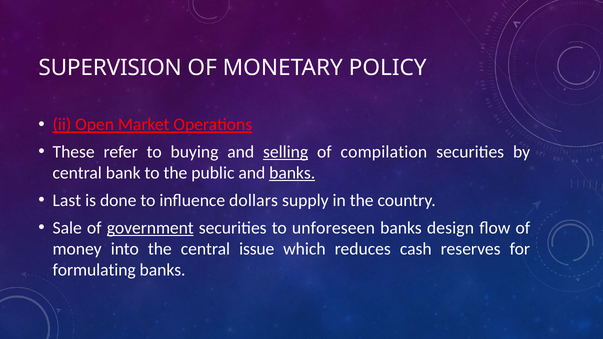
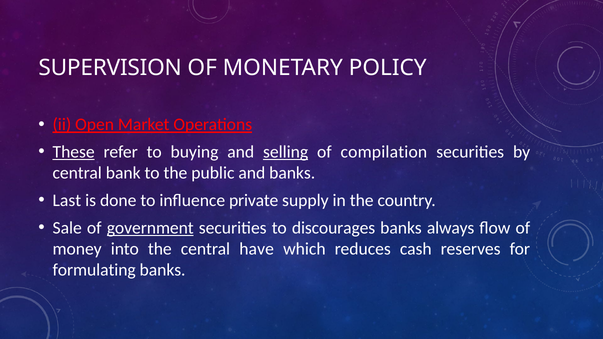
These underline: none -> present
banks at (292, 173) underline: present -> none
dollars: dollars -> private
unforeseen: unforeseen -> discourages
design: design -> always
issue: issue -> have
